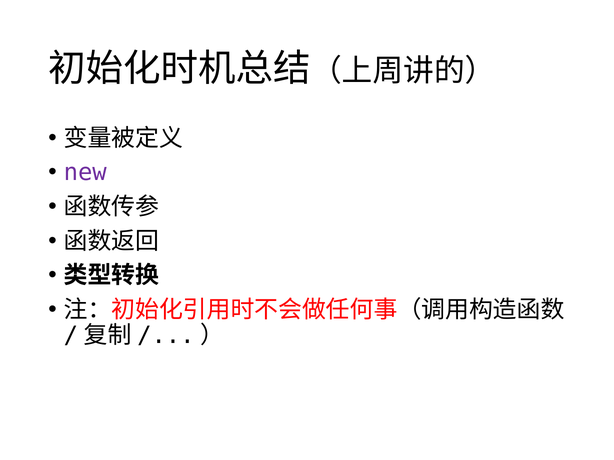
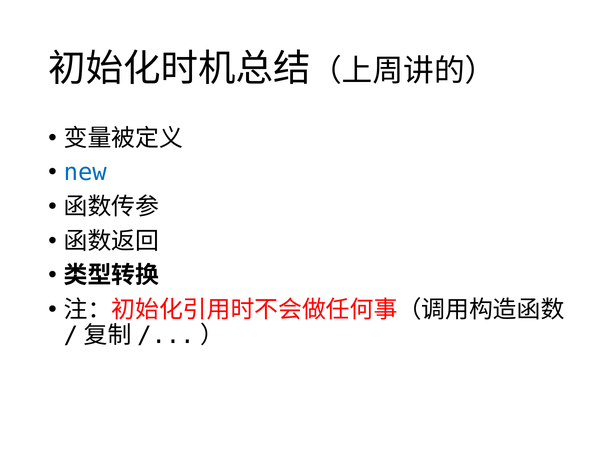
new colour: purple -> blue
